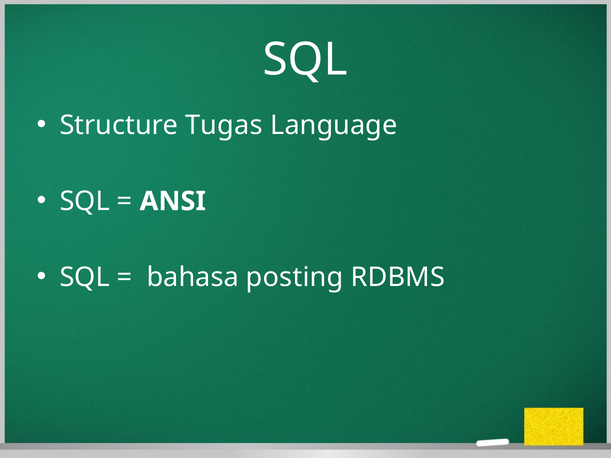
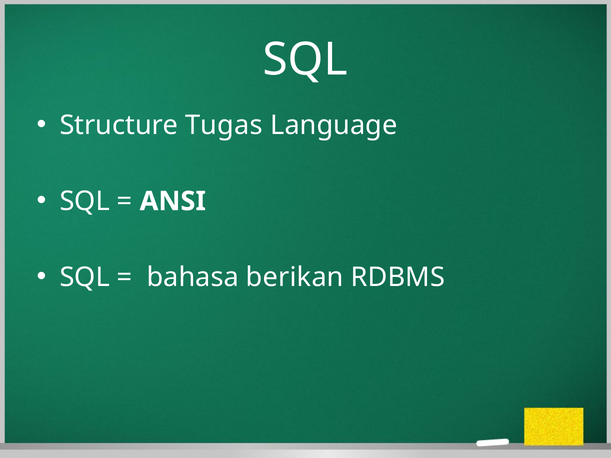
posting: posting -> berikan
